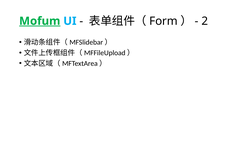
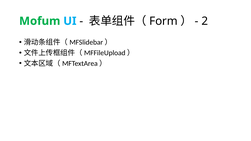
Mofum underline: present -> none
